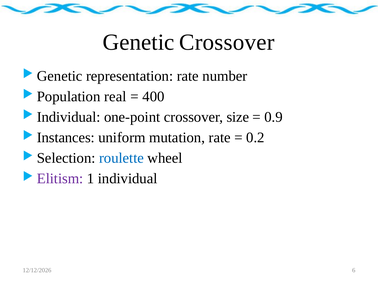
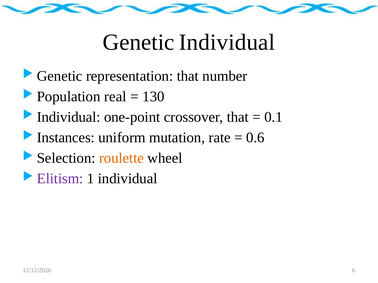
Genetic Crossover: Crossover -> Individual
representation rate: rate -> that
400: 400 -> 130
crossover size: size -> that
0.9: 0.9 -> 0.1
0.2: 0.2 -> 0.6
roulette colour: blue -> orange
